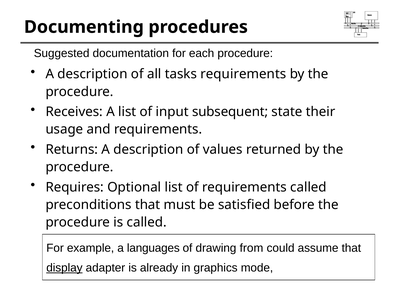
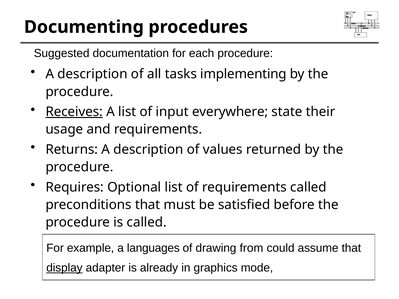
tasks requirements: requirements -> implementing
Receives underline: none -> present
subsequent: subsequent -> everywhere
